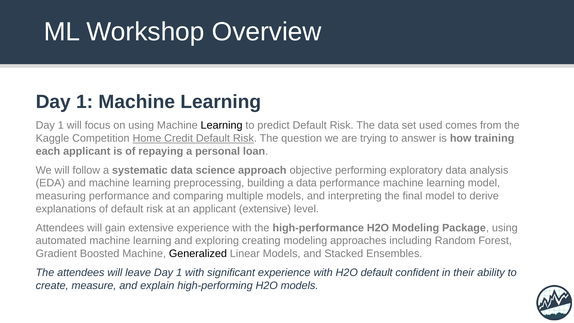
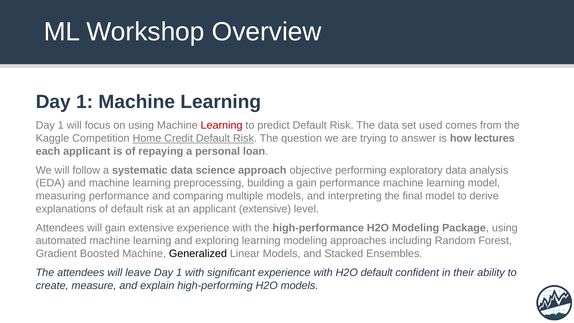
Learning at (222, 125) colour: black -> red
training: training -> lectures
a data: data -> gain
exploring creating: creating -> learning
